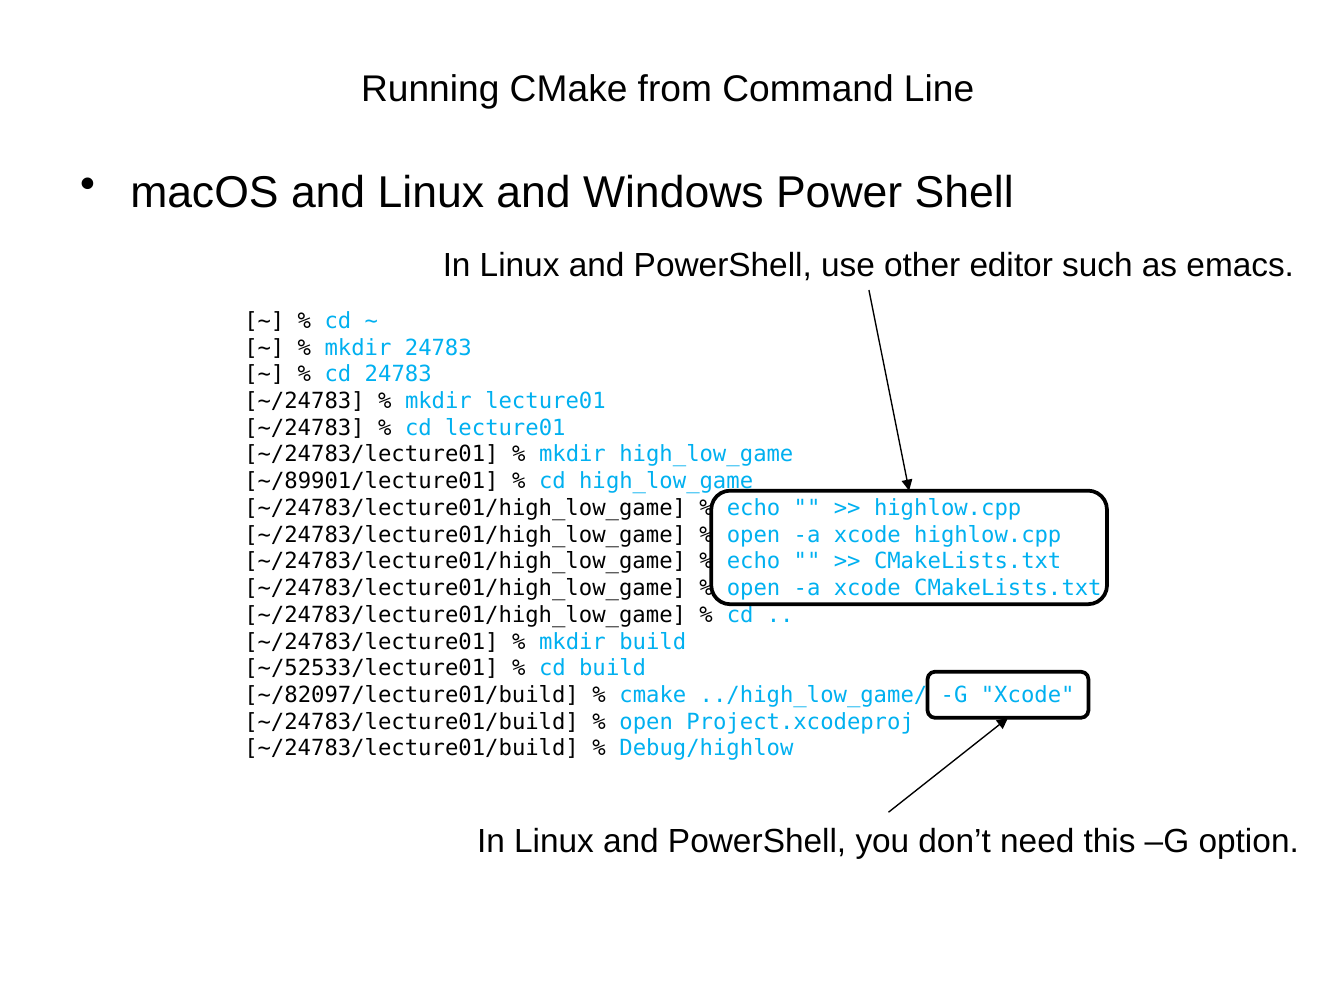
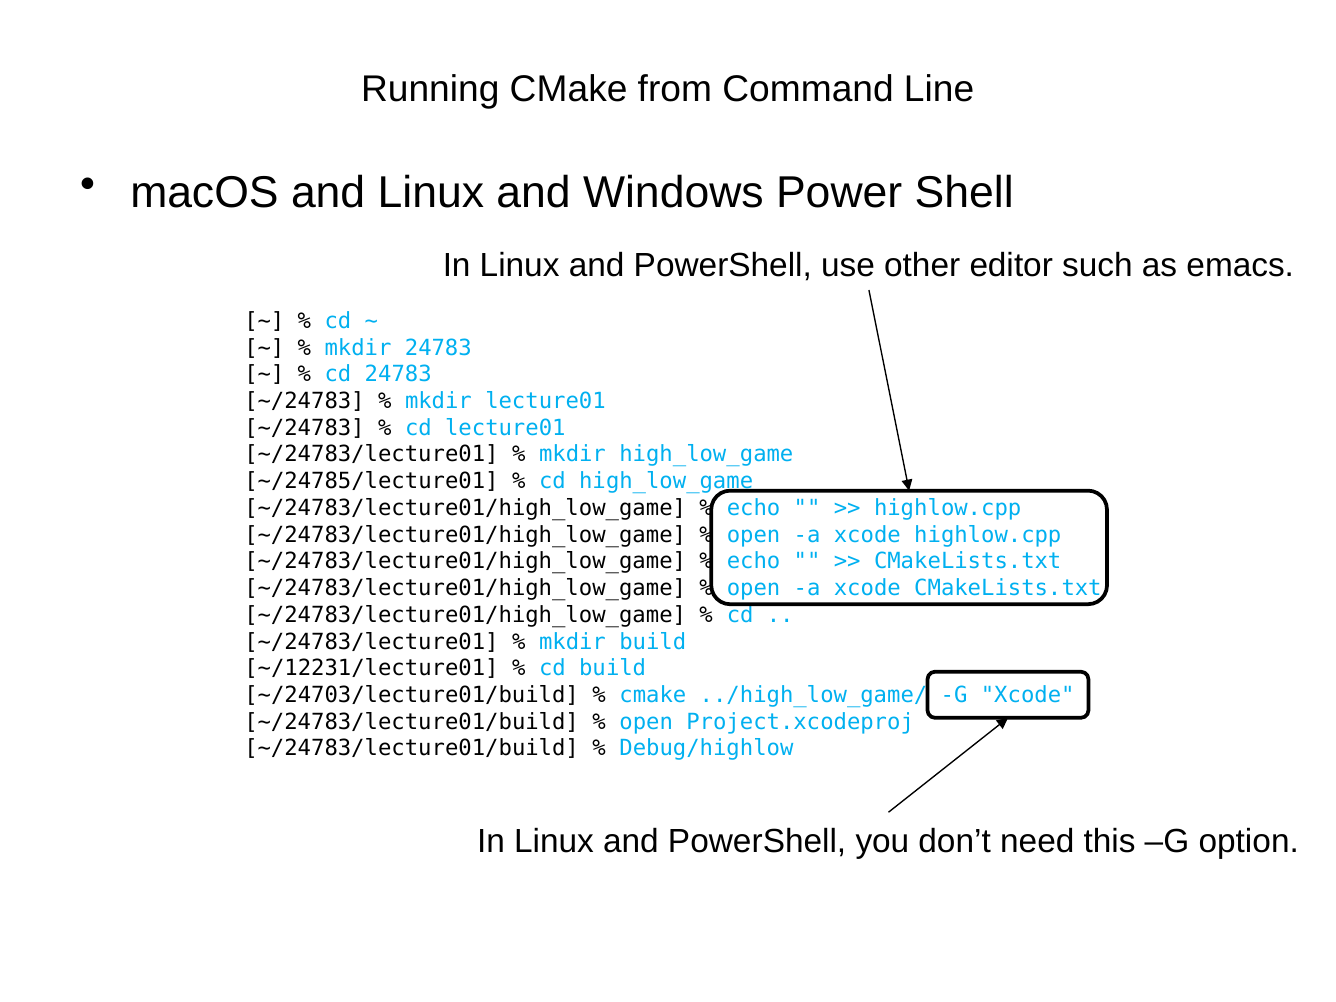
~/89901/lecture01: ~/89901/lecture01 -> ~/24785/lecture01
~/52533/lecture01: ~/52533/lecture01 -> ~/12231/lecture01
~/82097/lecture01/build: ~/82097/lecture01/build -> ~/24703/lecture01/build
